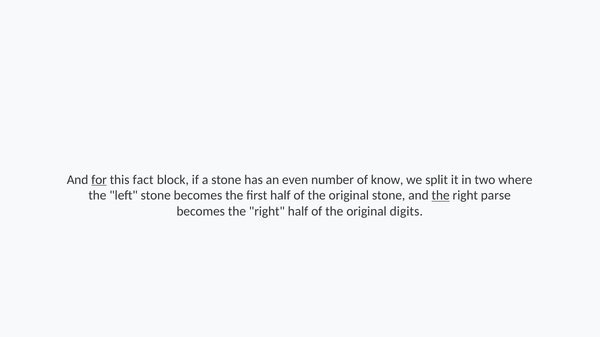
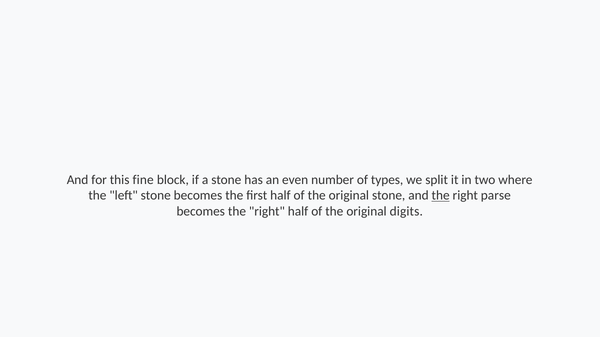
for underline: present -> none
fact: fact -> fine
know: know -> types
